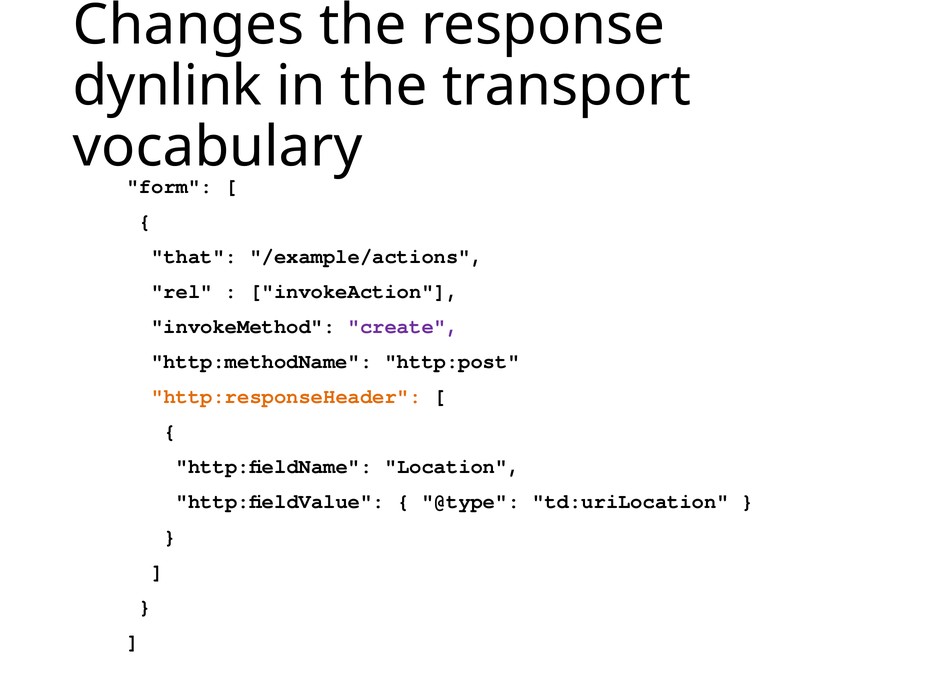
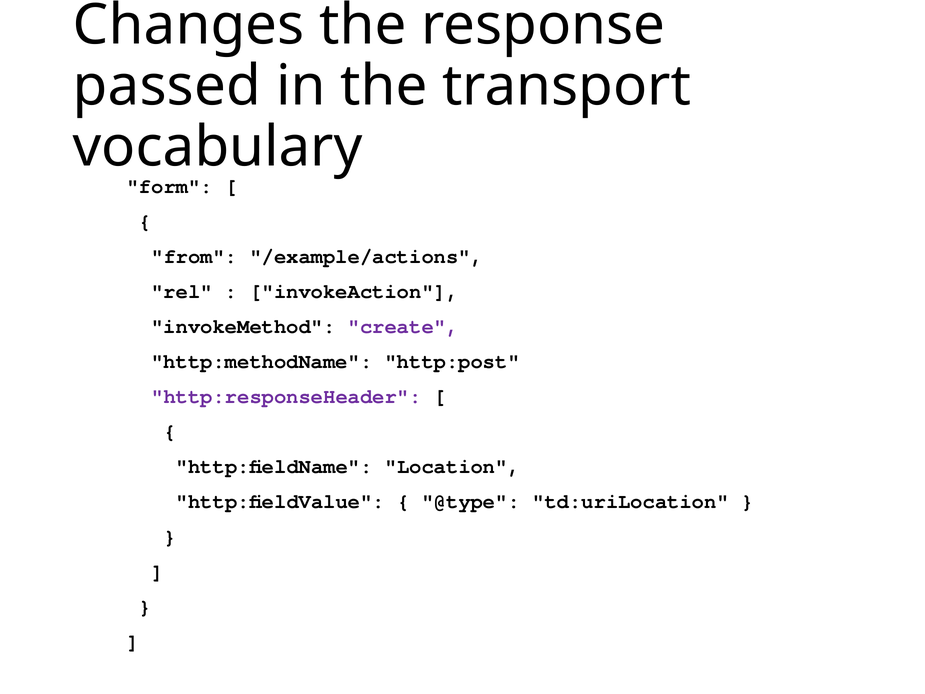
dynlink: dynlink -> passed
that: that -> from
http:responseHeader colour: orange -> purple
